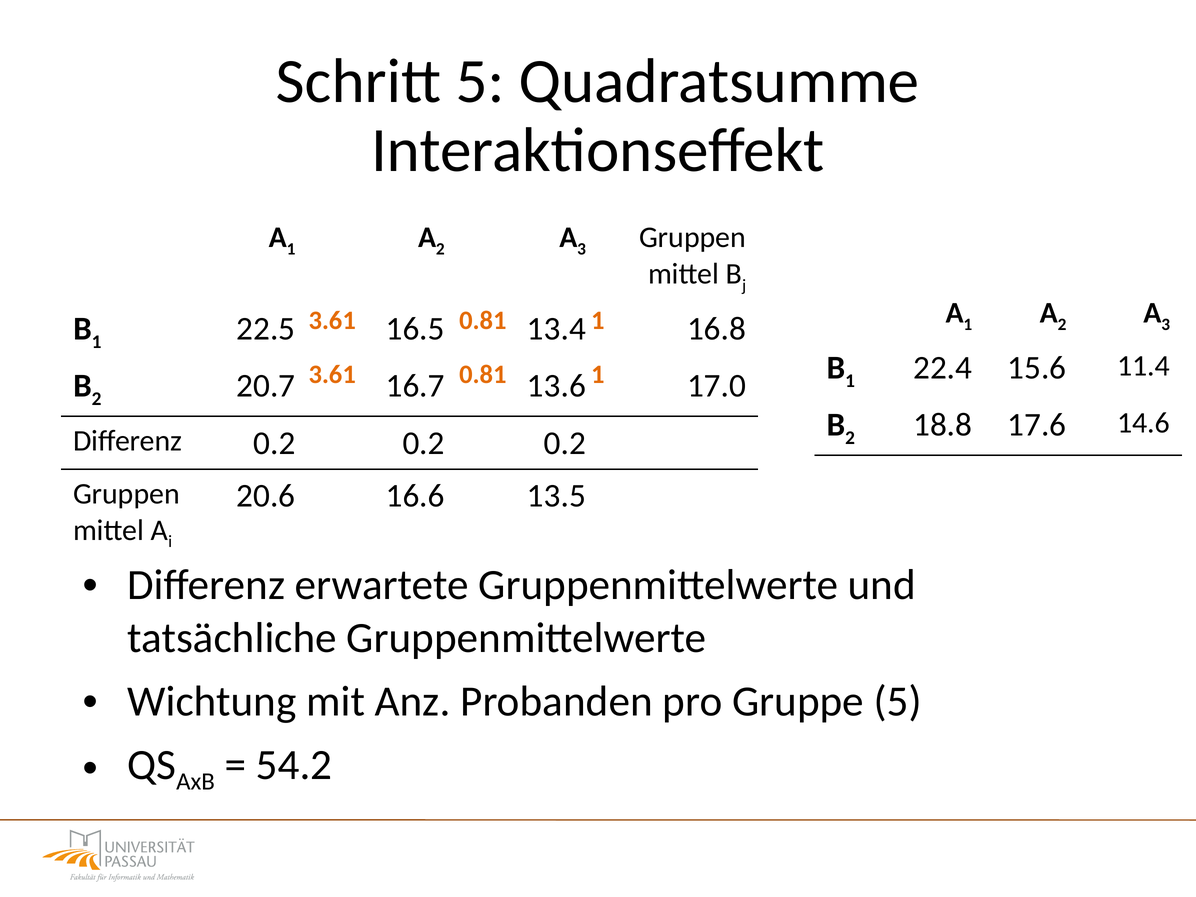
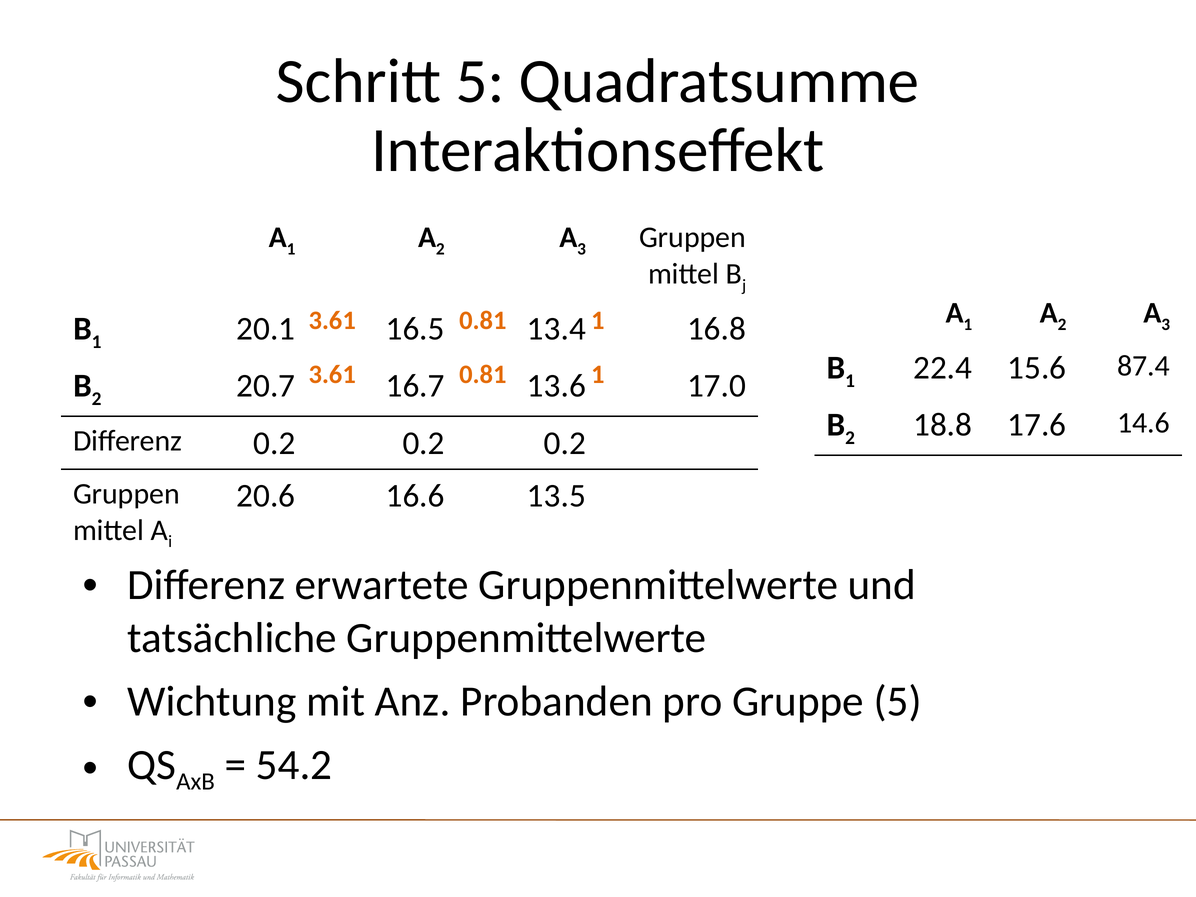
22.5: 22.5 -> 20.1
11.4: 11.4 -> 87.4
